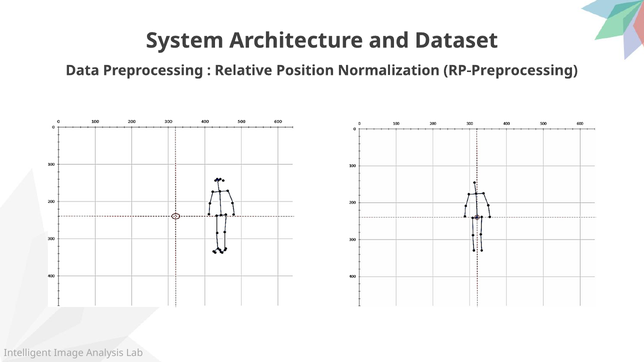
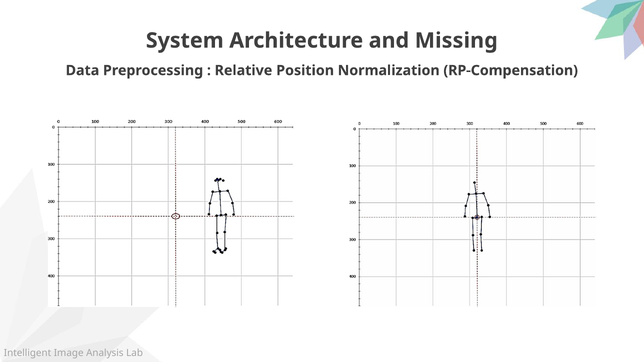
Dataset: Dataset -> Missing
RP-Preprocessing: RP-Preprocessing -> RP-Compensation
